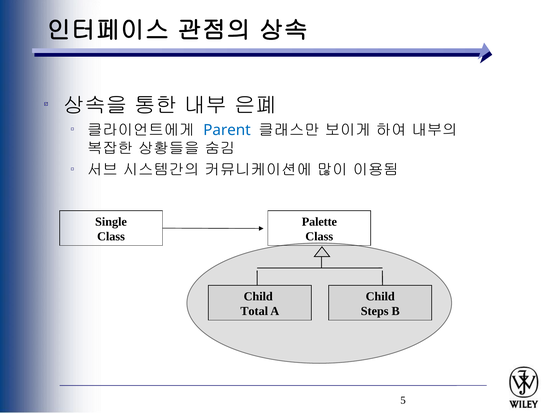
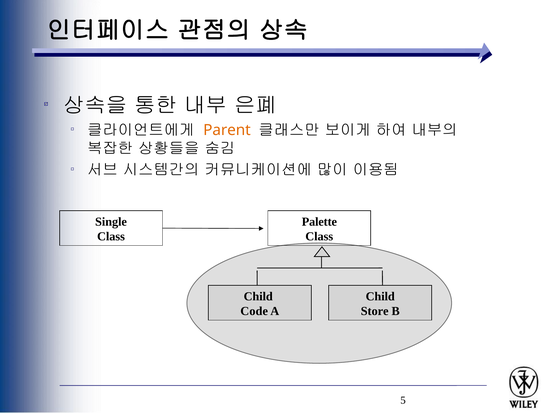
Parent colour: blue -> orange
Total: Total -> Code
Steps: Steps -> Store
